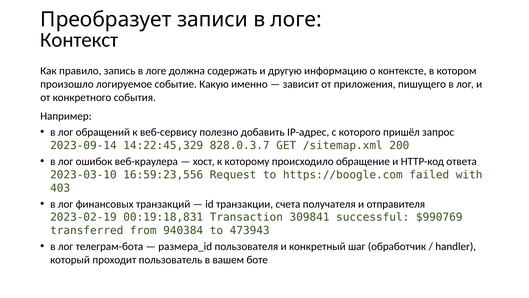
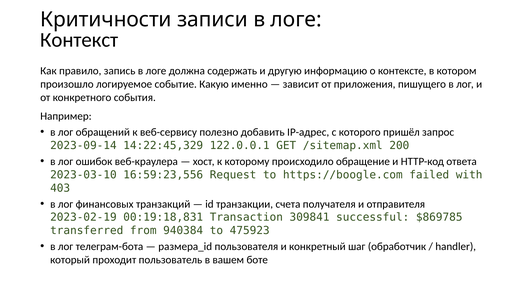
Преобразует: Преобразует -> Критичности
828.0.3.7: 828.0.3.7 -> 122.0.0.1
$990769: $990769 -> $869785
473943: 473943 -> 475923
